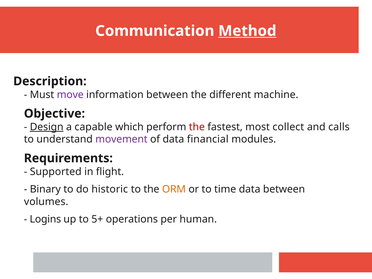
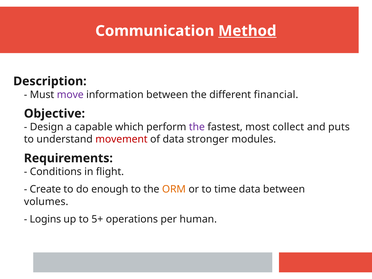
machine: machine -> financial
Design underline: present -> none
the at (197, 127) colour: red -> purple
calls: calls -> puts
movement colour: purple -> red
financial: financial -> stronger
Supported: Supported -> Conditions
Binary: Binary -> Create
historic: historic -> enough
